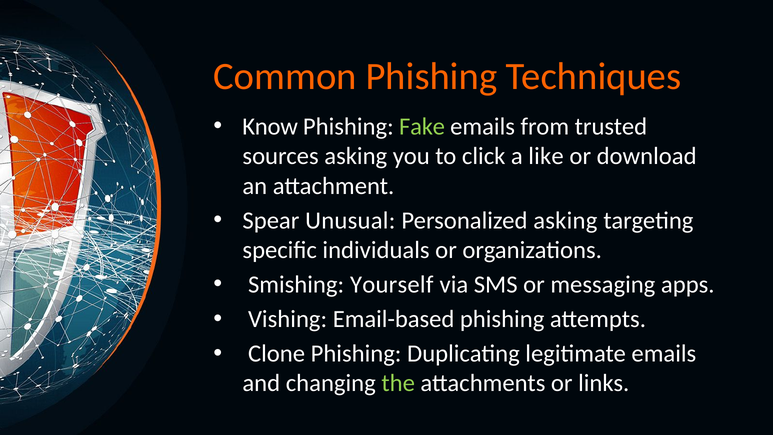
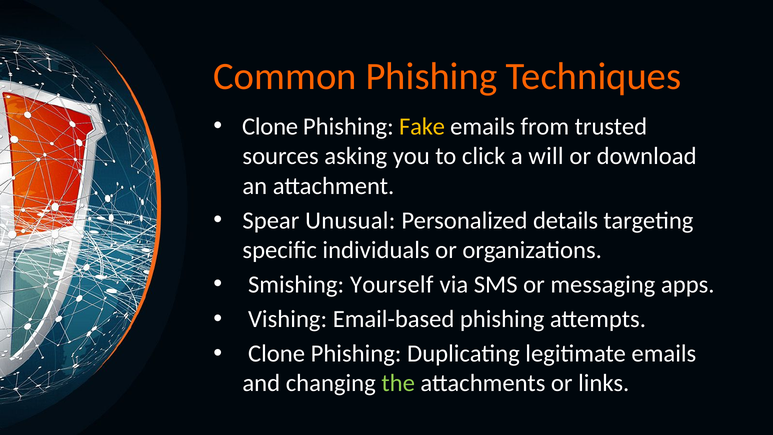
Know at (270, 127): Know -> Clone
Fake colour: light green -> yellow
like: like -> will
Personalized asking: asking -> details
